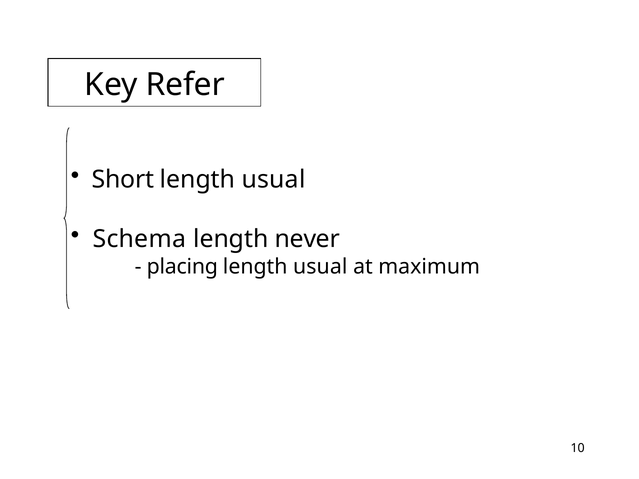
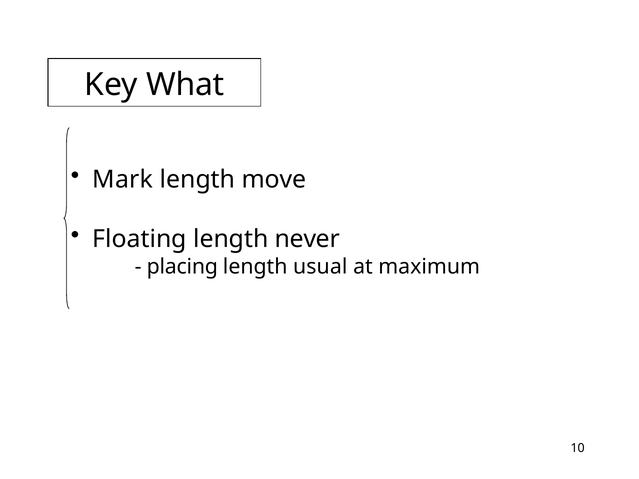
Refer: Refer -> What
Short: Short -> Mark
usual at (274, 180): usual -> move
Schema: Schema -> Floating
